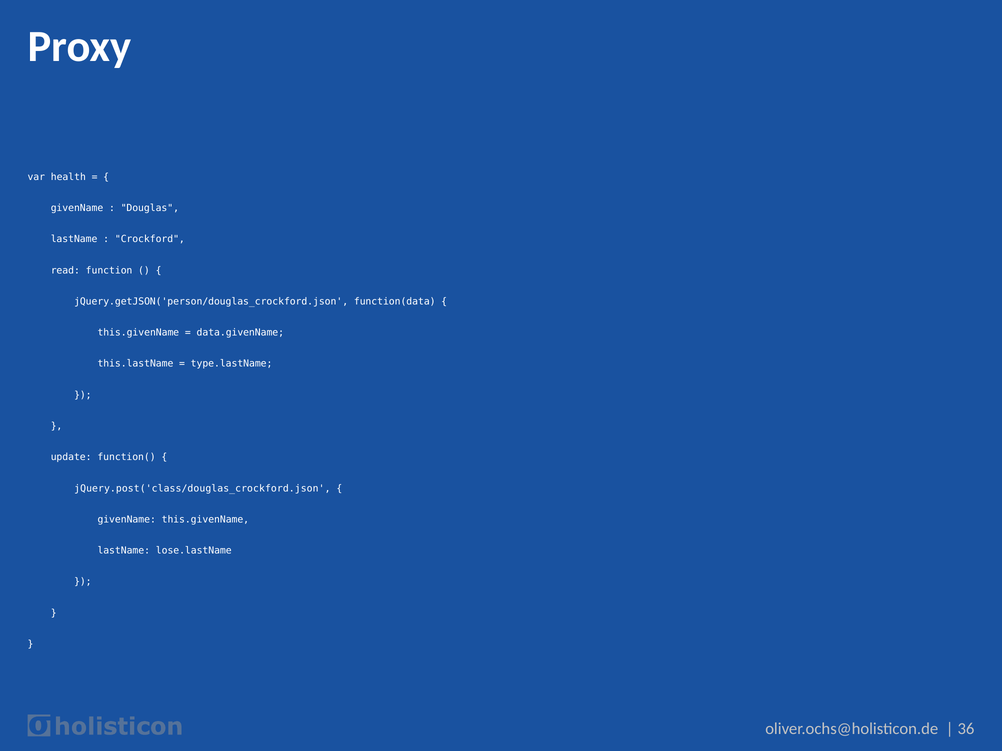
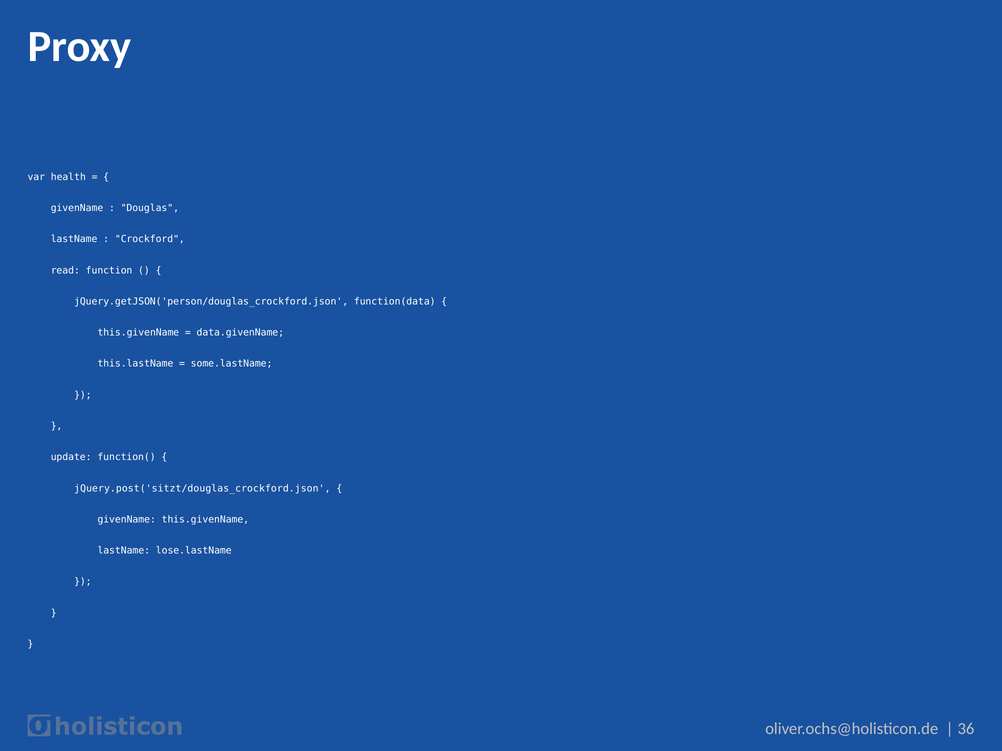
type.lastName: type.lastName -> some.lastName
jQuery.post('class/douglas_crockford.json: jQuery.post('class/douglas_crockford.json -> jQuery.post('sitzt/douglas_crockford.json
